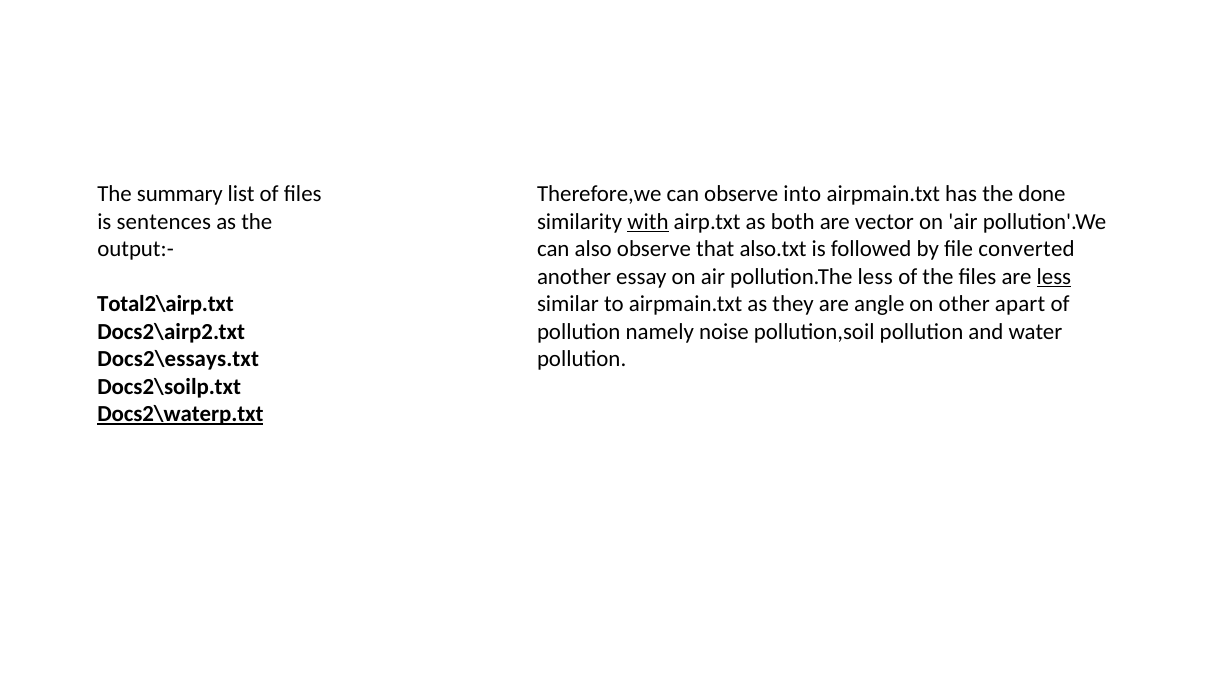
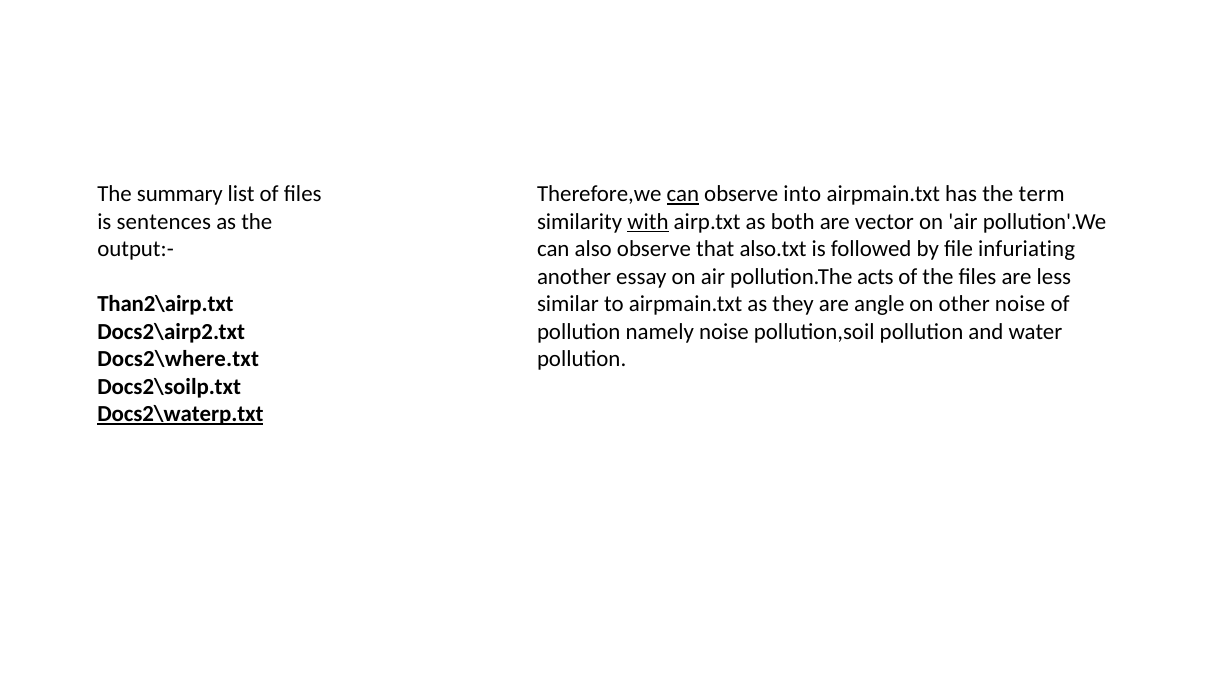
can at (683, 194) underline: none -> present
done: done -> term
converted: converted -> infuriating
pollution.The less: less -> acts
less at (1054, 276) underline: present -> none
Total2\airp.txt: Total2\airp.txt -> Than2\airp.txt
other apart: apart -> noise
Docs2\essays.txt: Docs2\essays.txt -> Docs2\where.txt
